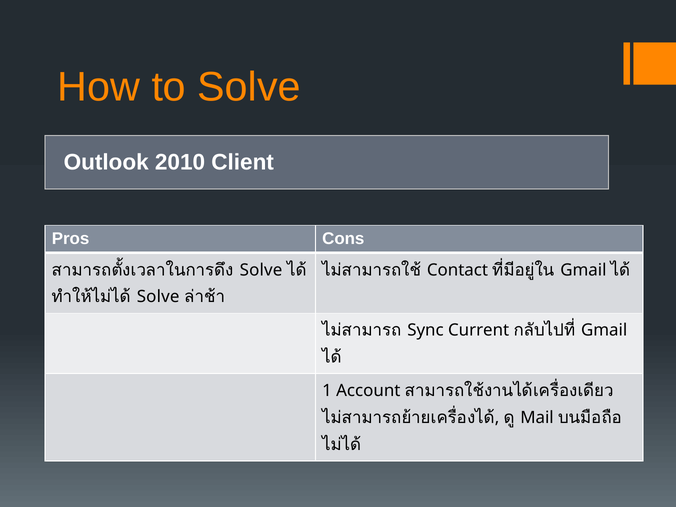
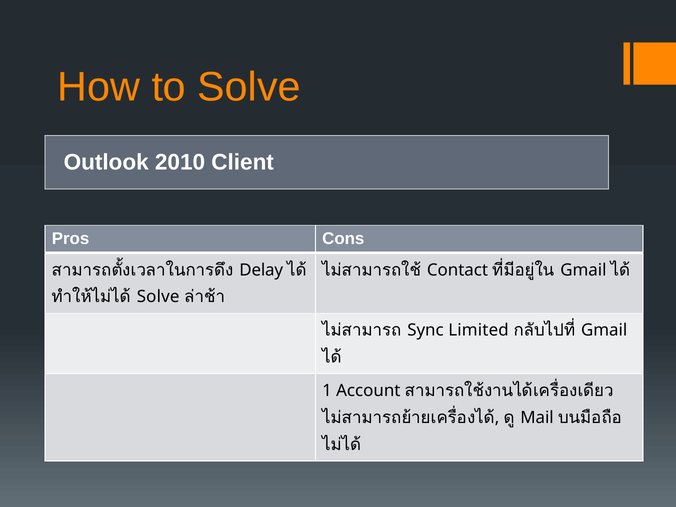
Solve at (261, 270): Solve -> Delay
Current: Current -> Limited
